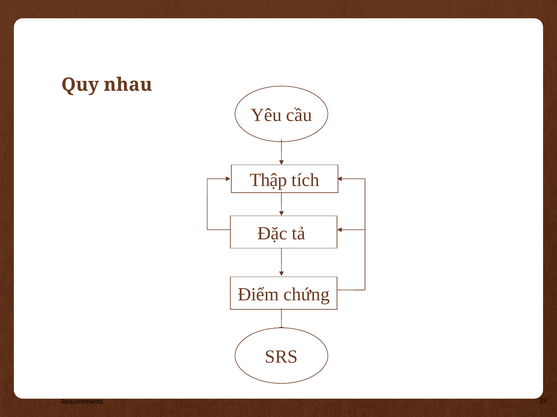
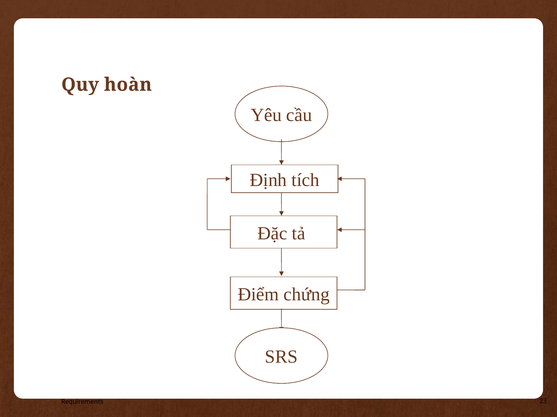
nhau: nhau -> hoàn
Thập: Thập -> Định
